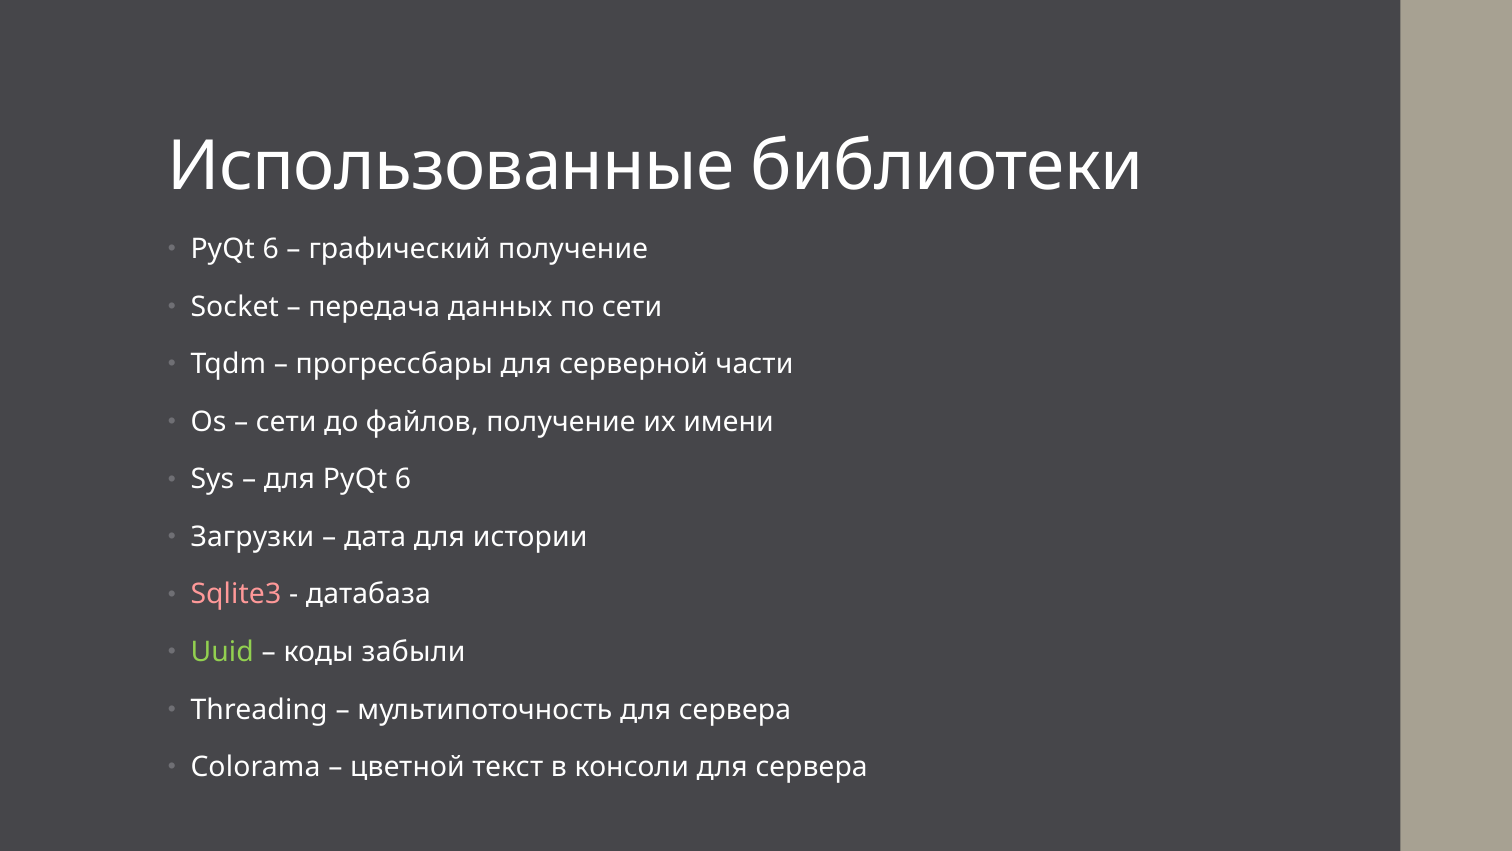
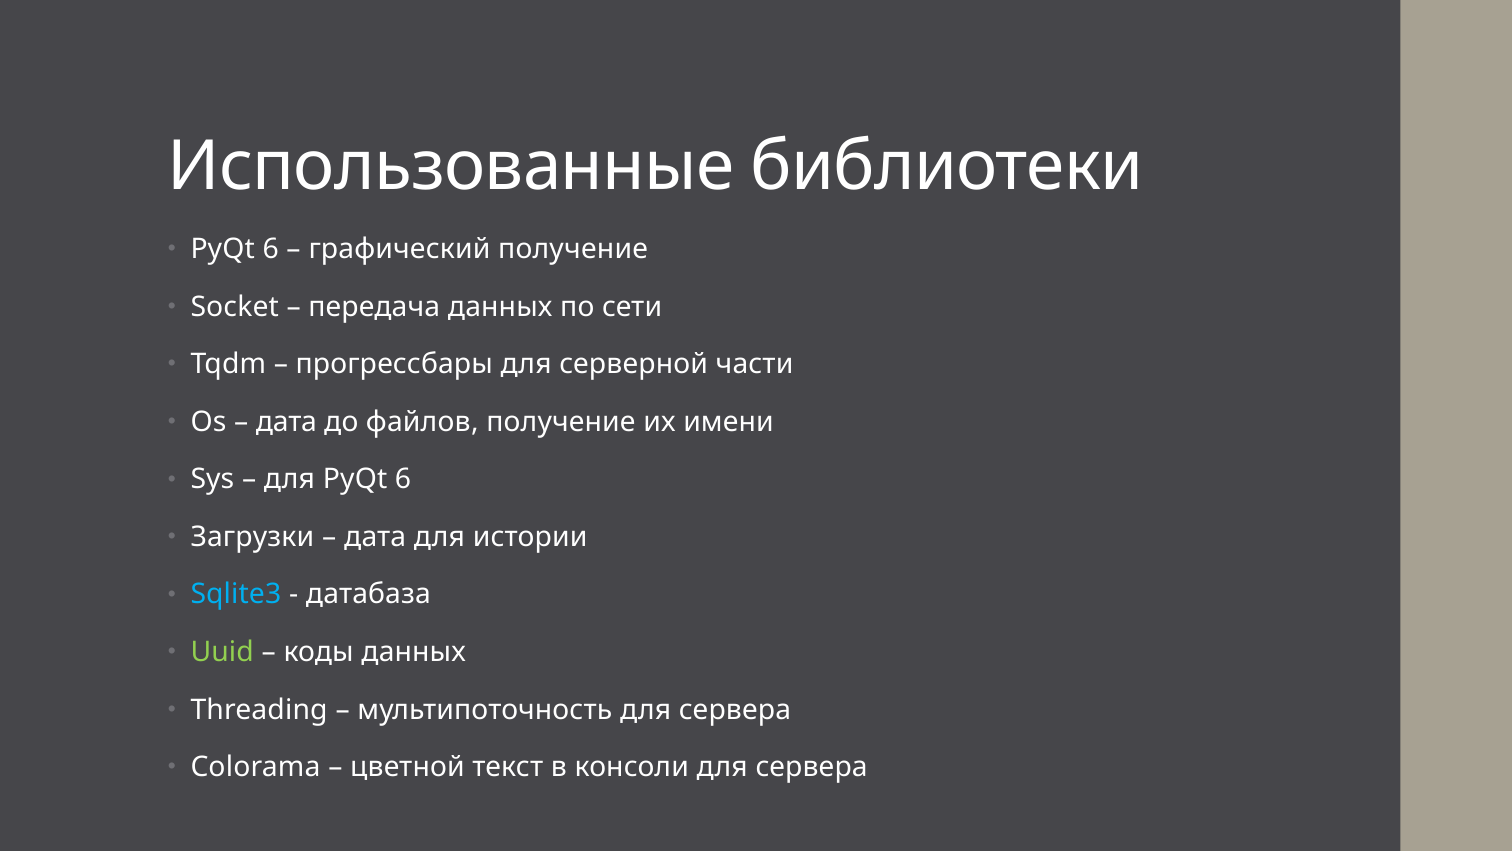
сети at (286, 422): сети -> дата
Sqlite3 colour: pink -> light blue
коды забыли: забыли -> данных
